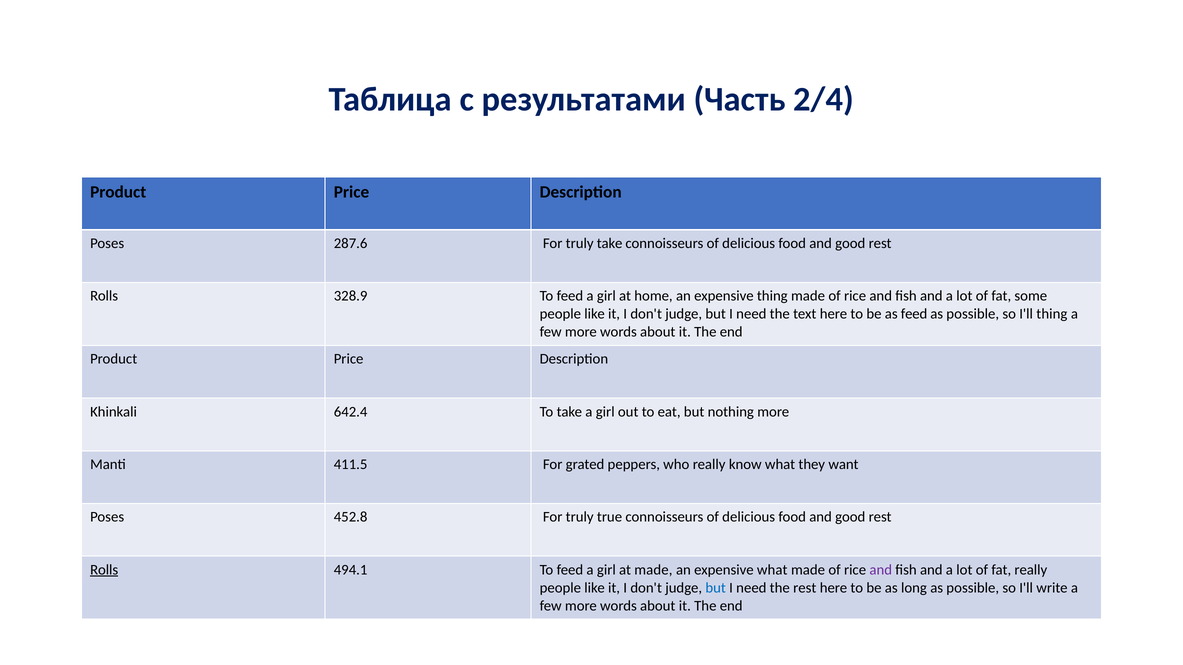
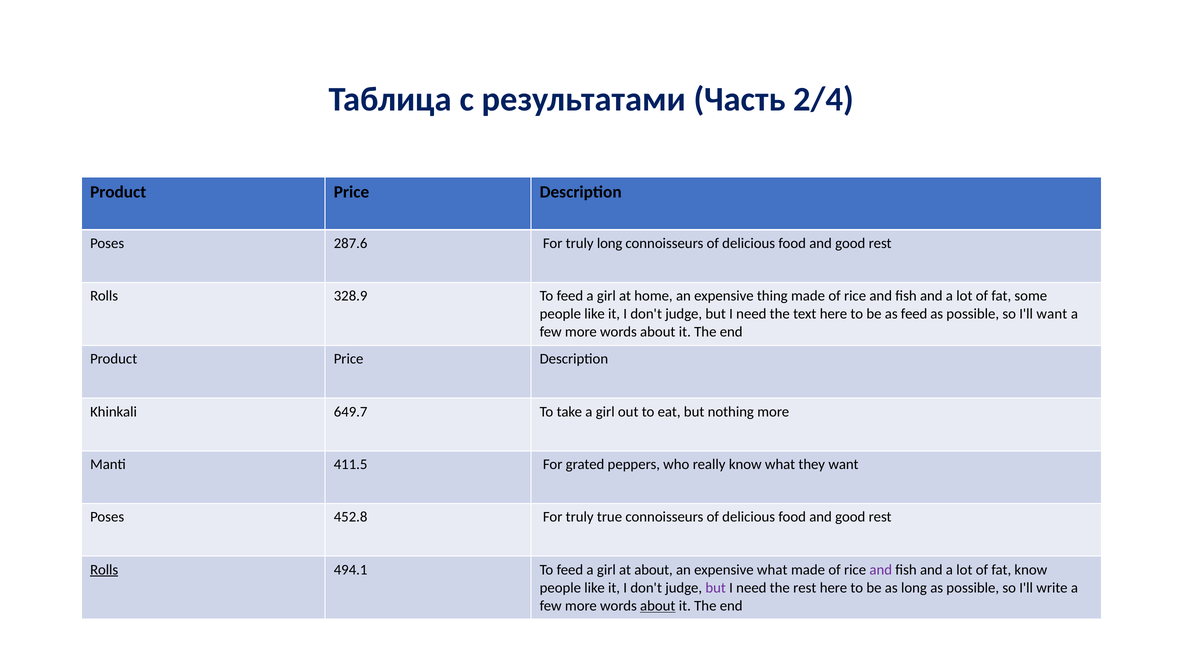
truly take: take -> long
I'll thing: thing -> want
642.4: 642.4 -> 649.7
at made: made -> about
fat really: really -> know
but at (716, 588) colour: blue -> purple
about at (658, 606) underline: none -> present
